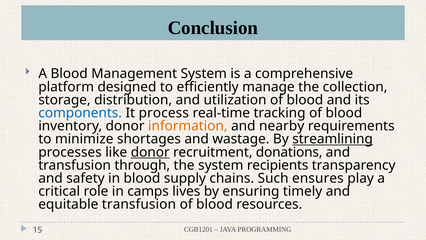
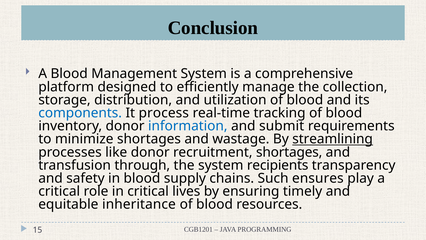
information colour: orange -> blue
nearby: nearby -> submit
donor at (150, 152) underline: present -> none
recruitment donations: donations -> shortages
in camps: camps -> critical
equitable transfusion: transfusion -> inheritance
